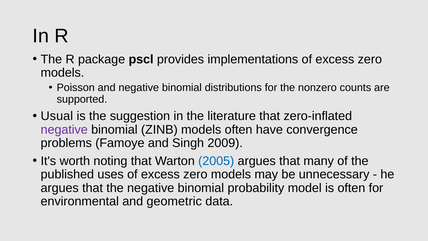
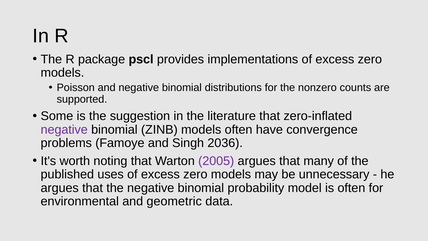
Usual: Usual -> Some
2009: 2009 -> 2036
2005 colour: blue -> purple
